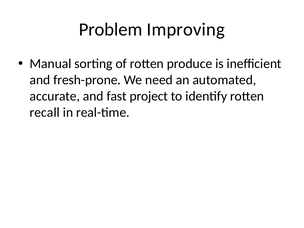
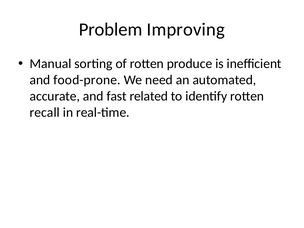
fresh-prone: fresh-prone -> food-prone
project: project -> related
